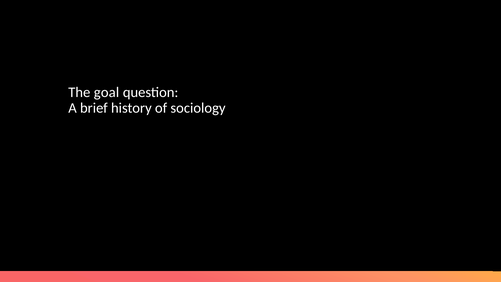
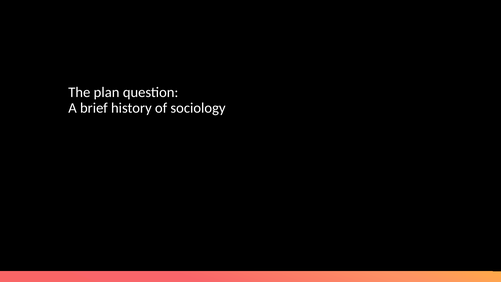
goal: goal -> plan
